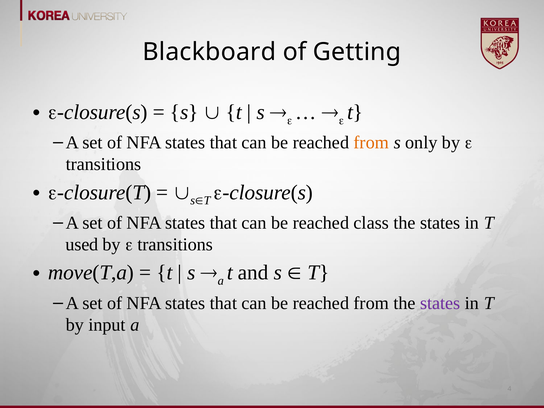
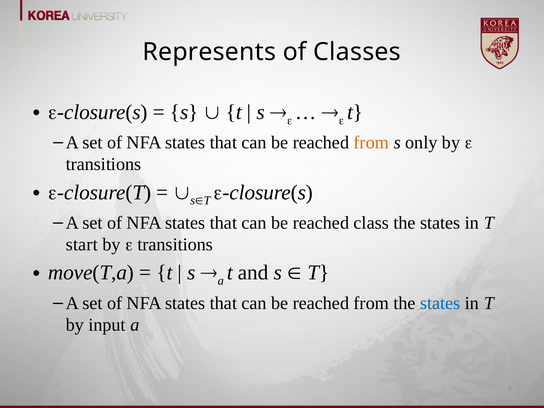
Blackboard: Blackboard -> Represents
Getting: Getting -> Classes
used: used -> start
states at (440, 303) colour: purple -> blue
